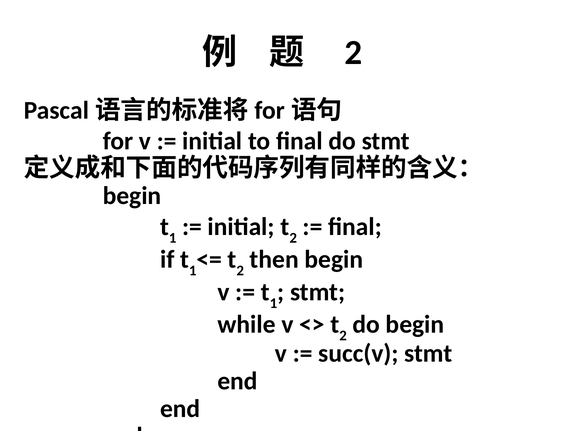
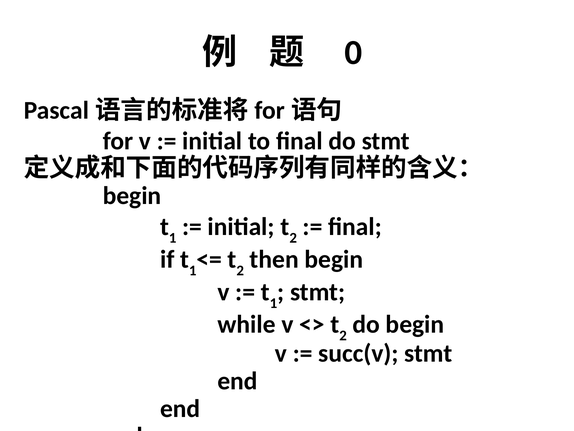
2 at (353, 53): 2 -> 0
